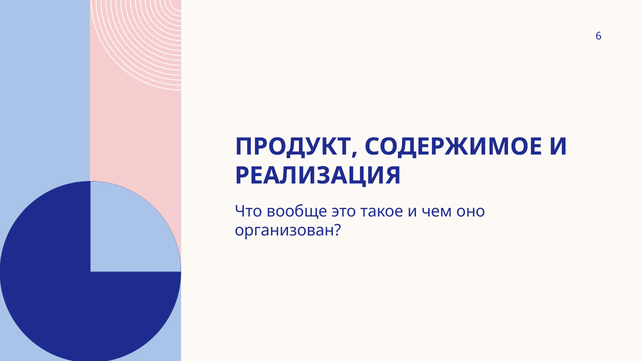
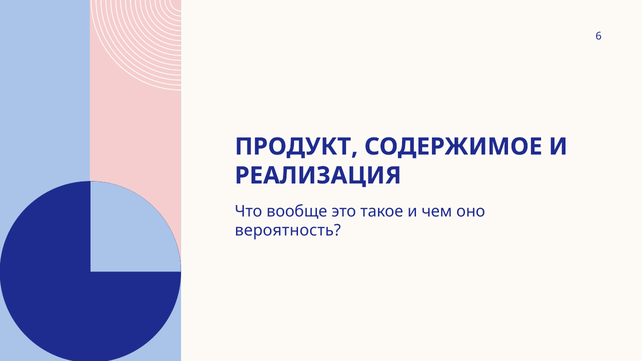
организован: организован -> вероятность
